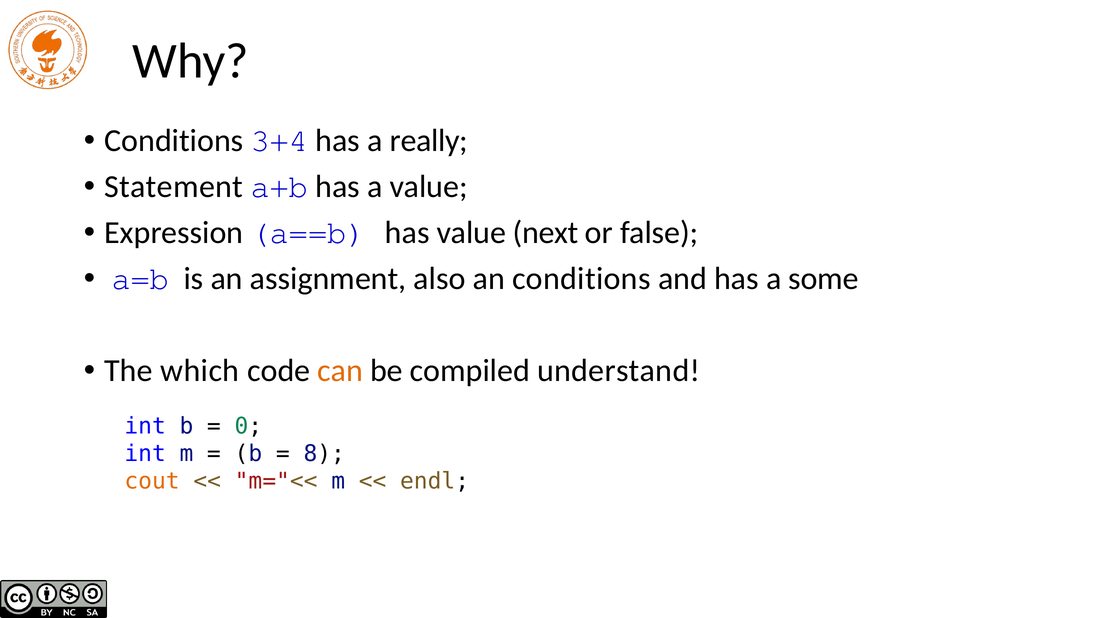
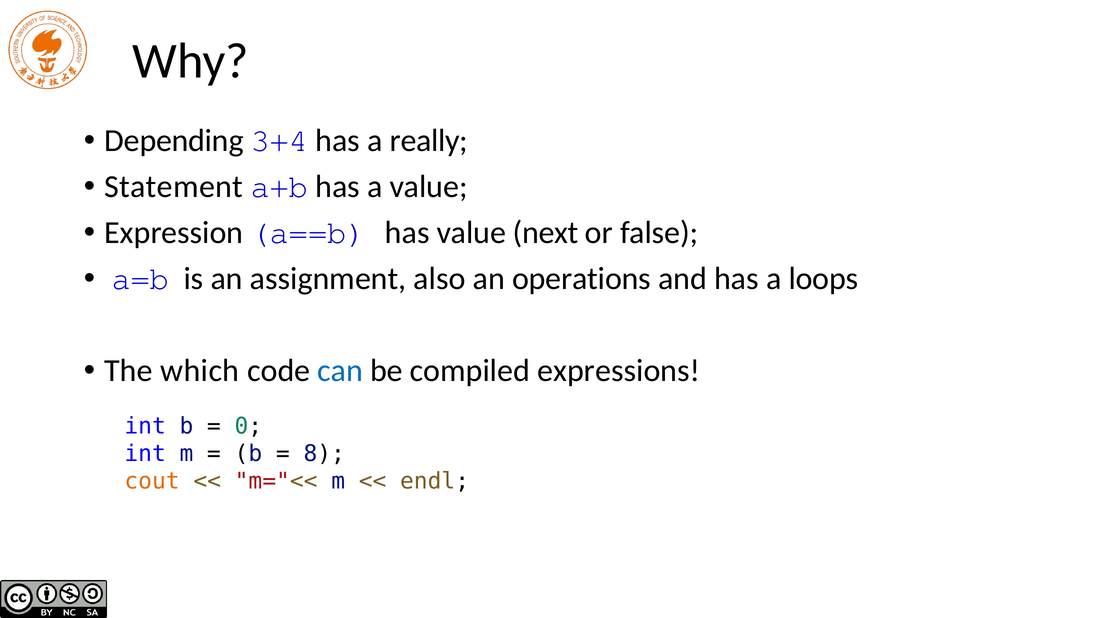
Conditions at (174, 141): Conditions -> Depending
an conditions: conditions -> operations
some: some -> loops
can colour: orange -> blue
understand: understand -> expressions
